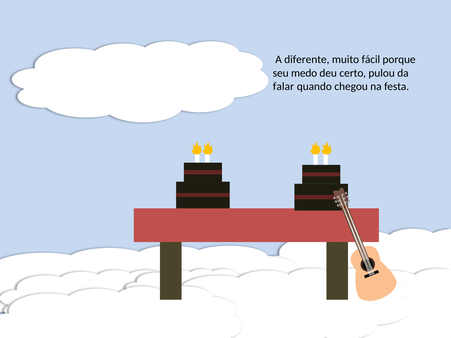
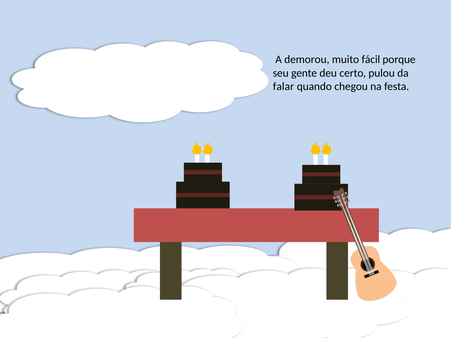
diferente: diferente -> demorou
medo: medo -> gente
